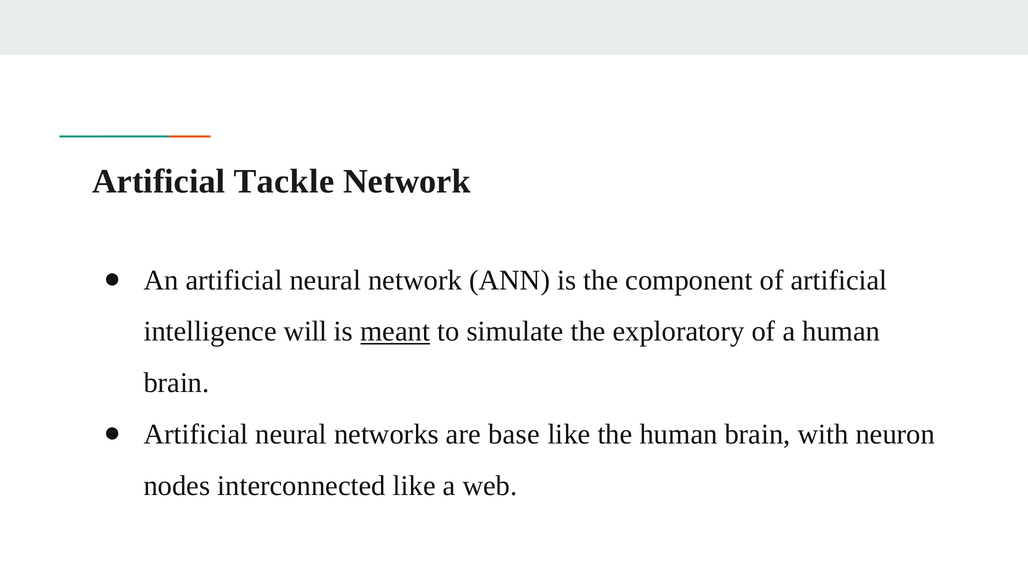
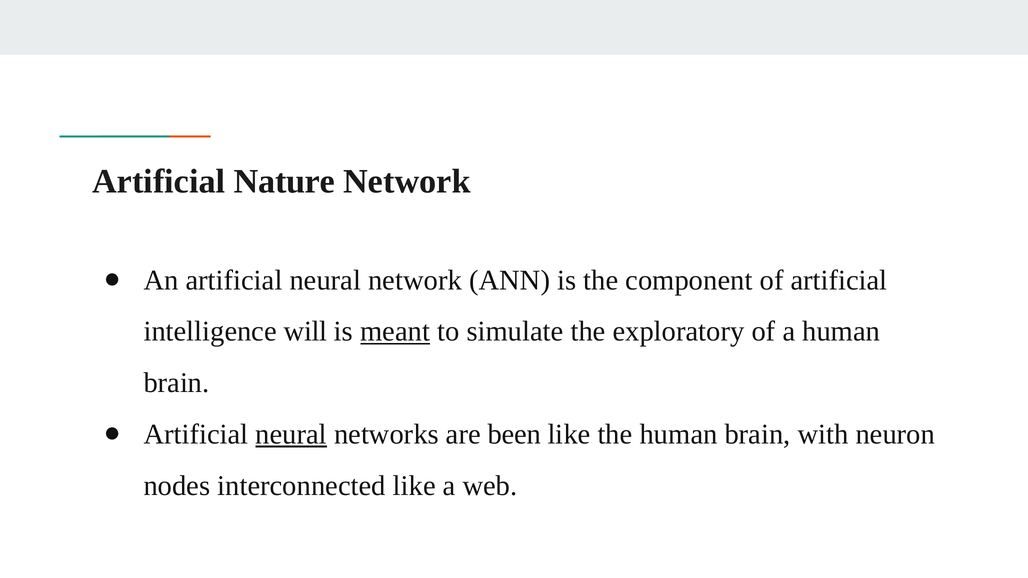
Tackle: Tackle -> Nature
neural at (291, 434) underline: none -> present
base: base -> been
